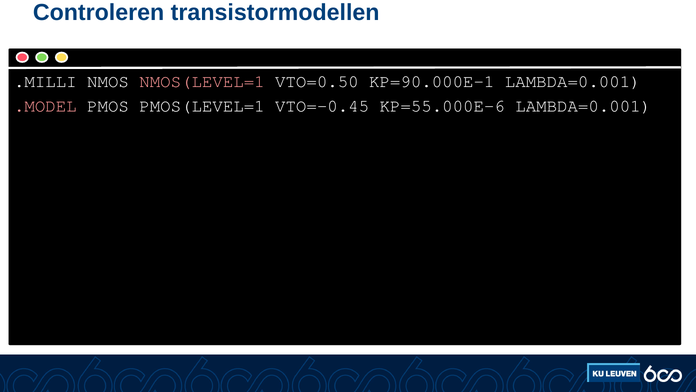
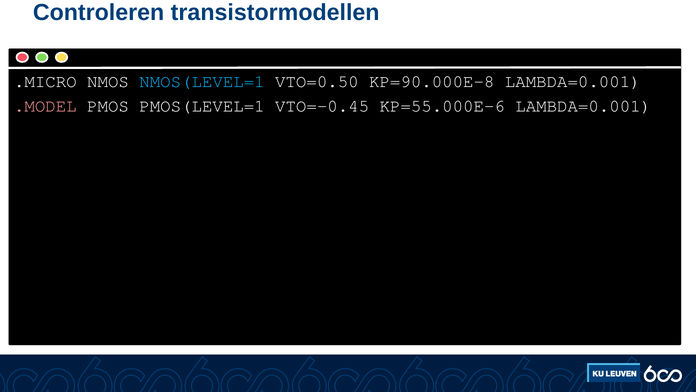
.MILLI: .MILLI -> .MICRO
NMOS(LEVEL=1 colour: pink -> light blue
KP=90.000E-1: KP=90.000E-1 -> KP=90.000E-8
